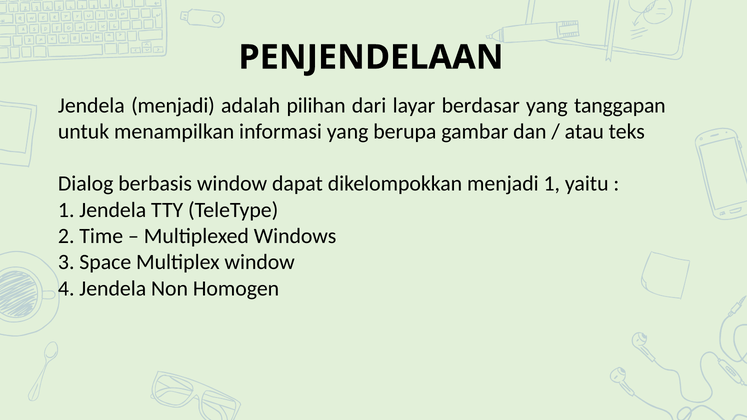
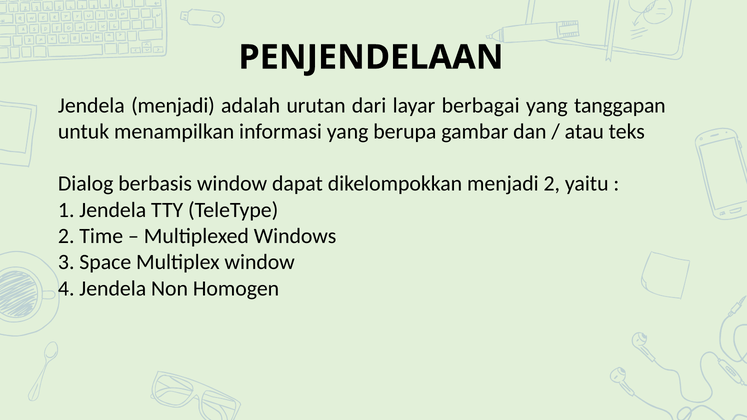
pilihan: pilihan -> urutan
berdasar: berdasar -> berbagai
menjadi 1: 1 -> 2
